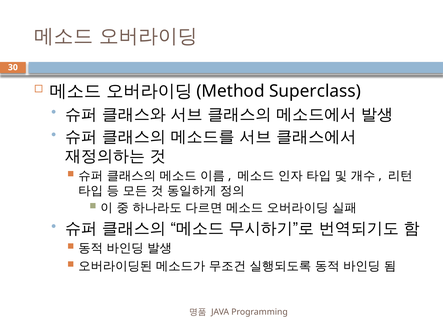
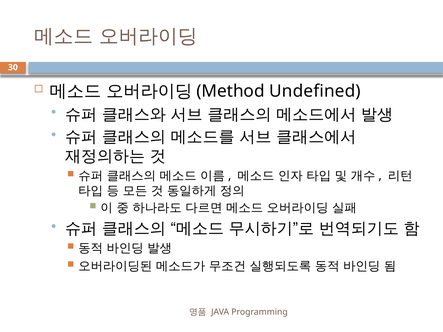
Superclass: Superclass -> Undefined
